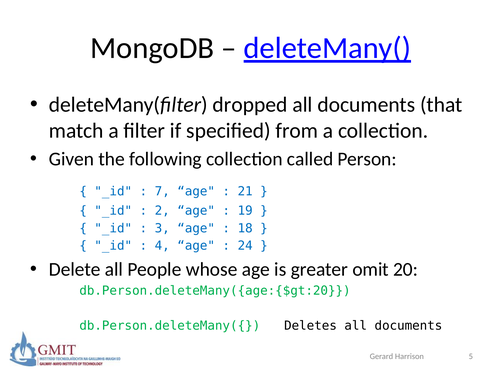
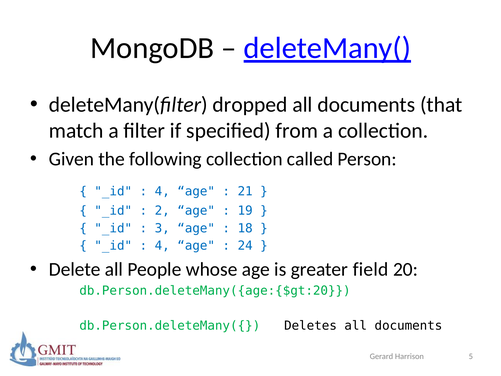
7 at (162, 191): 7 -> 4
omit: omit -> field
